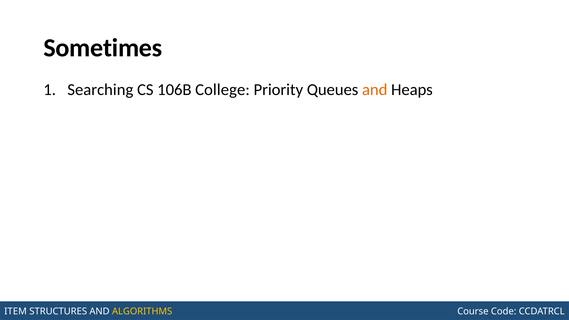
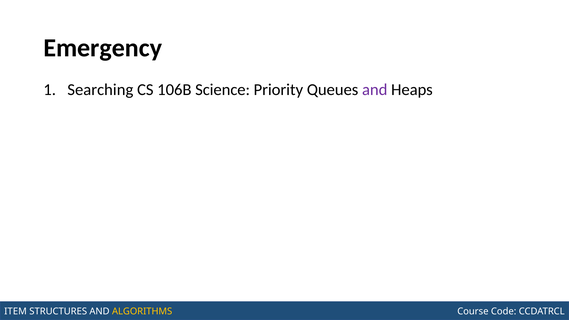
Sometimes: Sometimes -> Emergency
106B College: College -> Science
and at (375, 90) colour: orange -> purple
